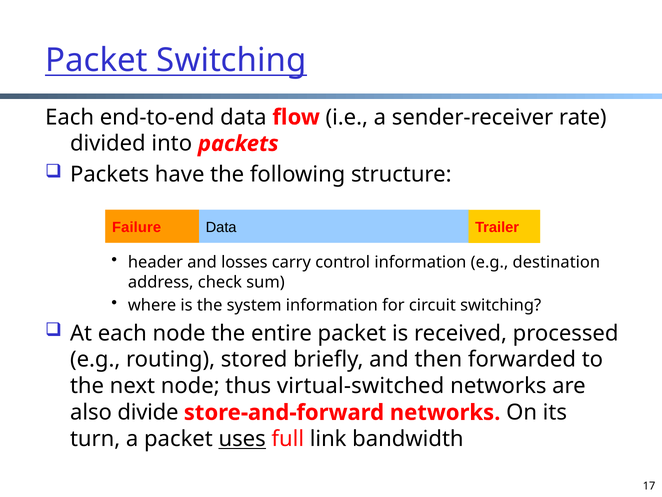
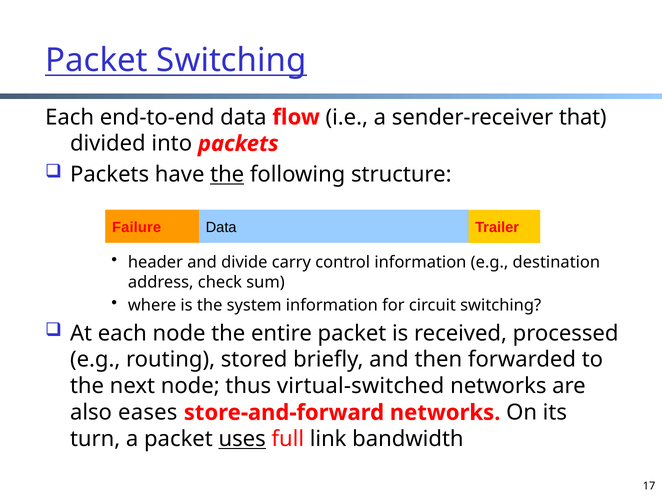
rate: rate -> that
the at (227, 174) underline: none -> present
losses: losses -> divide
divide: divide -> eases
